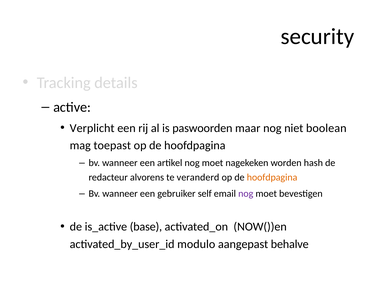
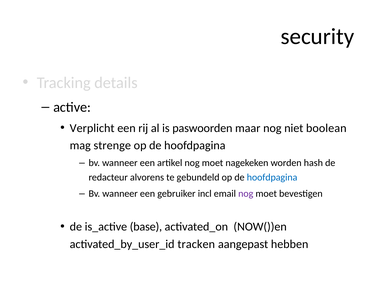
toepast: toepast -> strenge
veranderd: veranderd -> gebundeld
hoofdpagina at (272, 177) colour: orange -> blue
self: self -> incl
modulo: modulo -> tracken
behalve: behalve -> hebben
